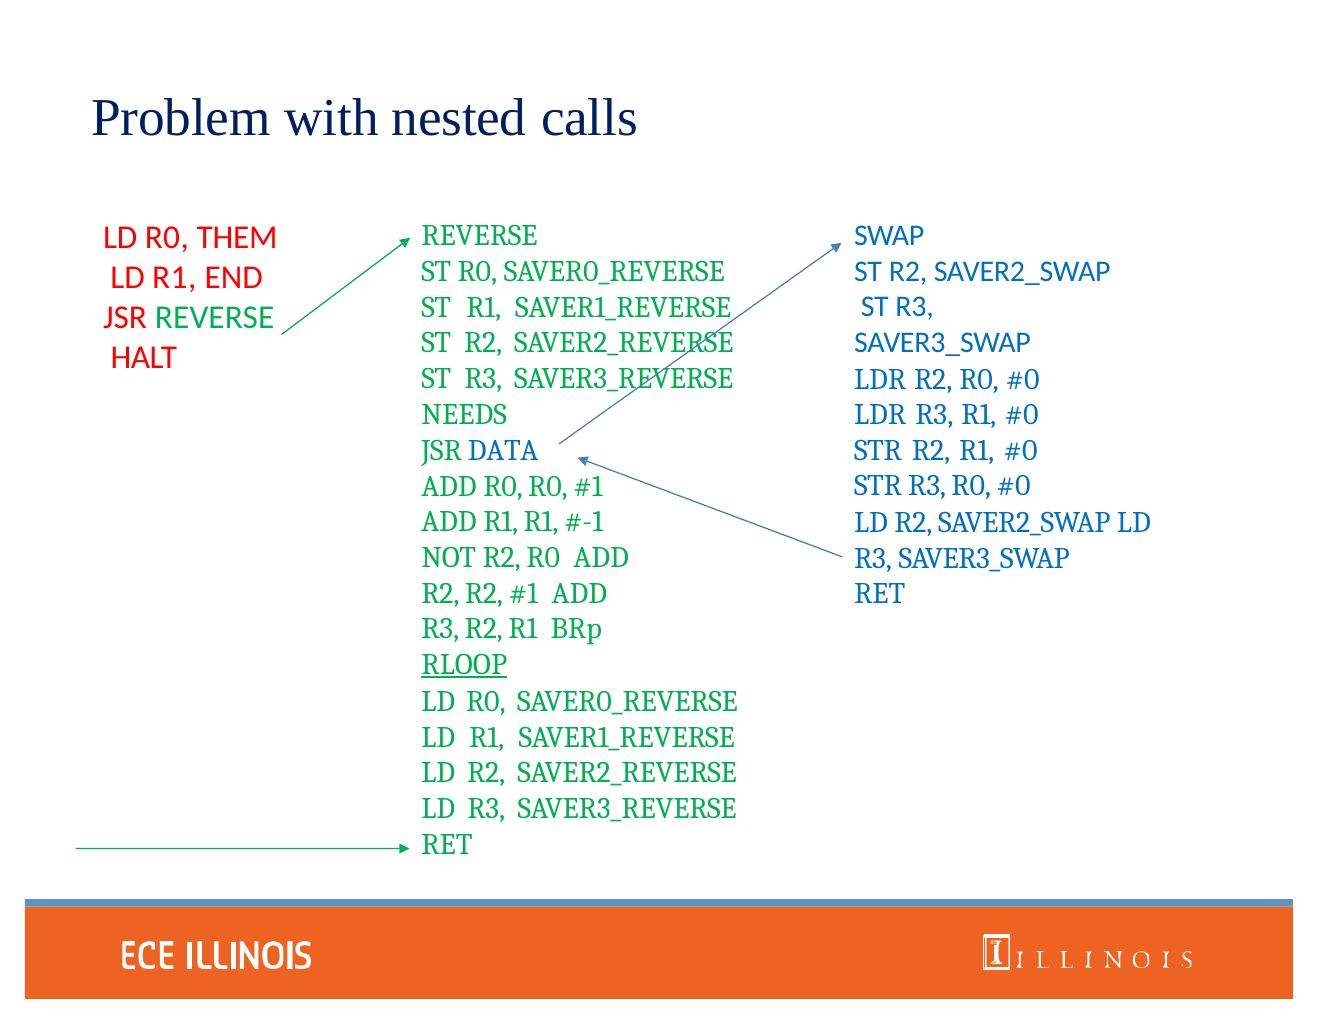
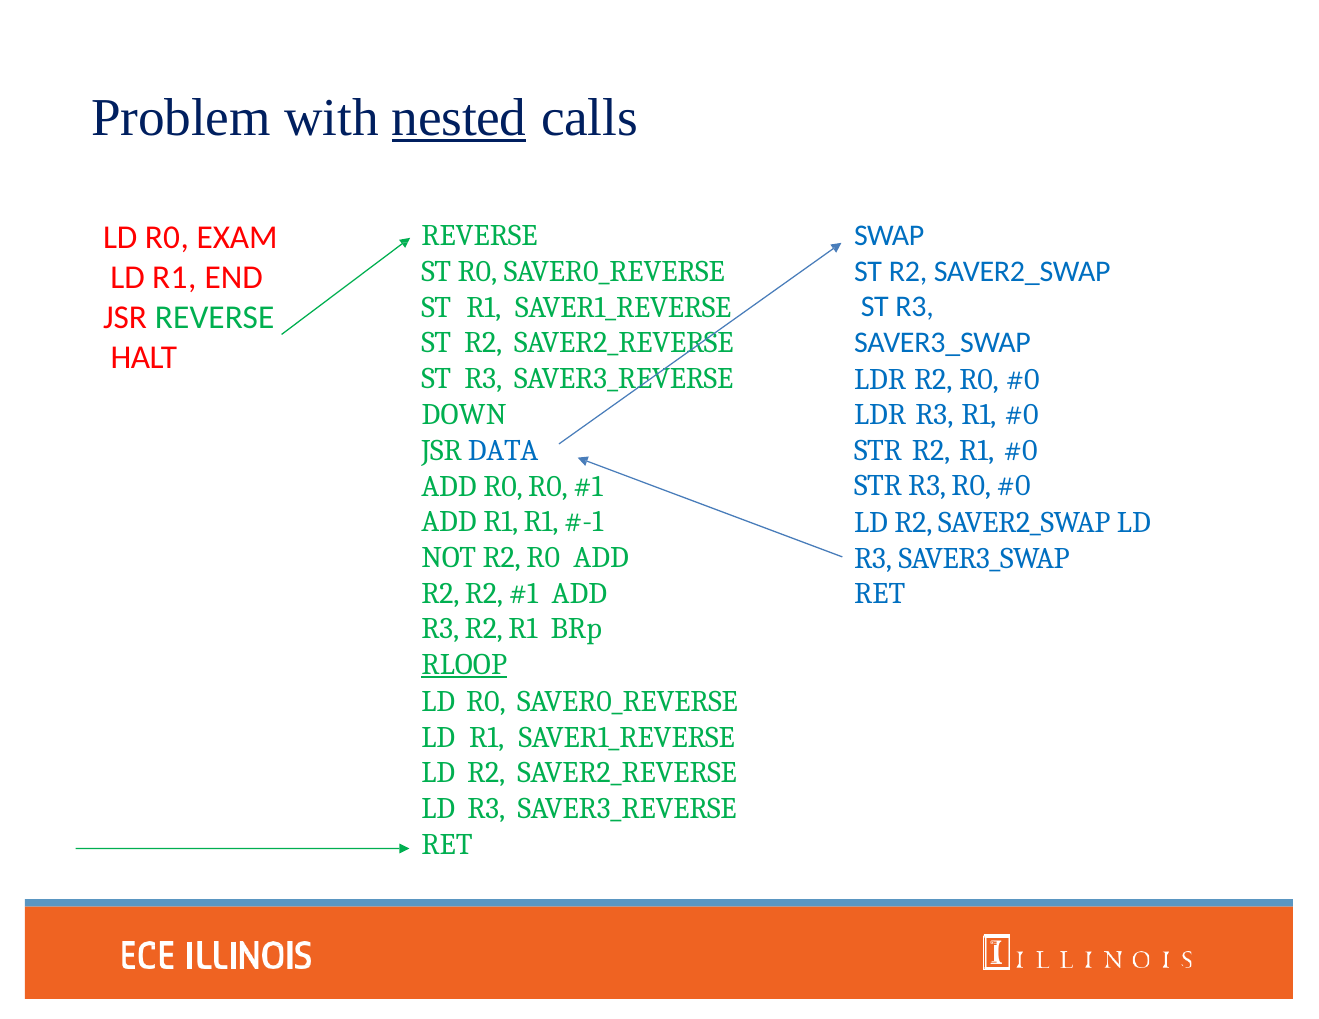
nested underline: none -> present
THEM: THEM -> EXAM
NEEDS: NEEDS -> DOWN
